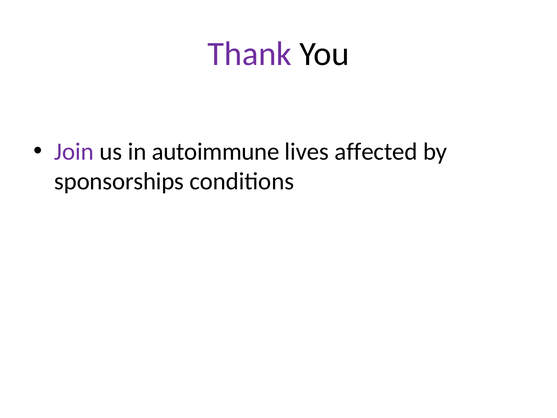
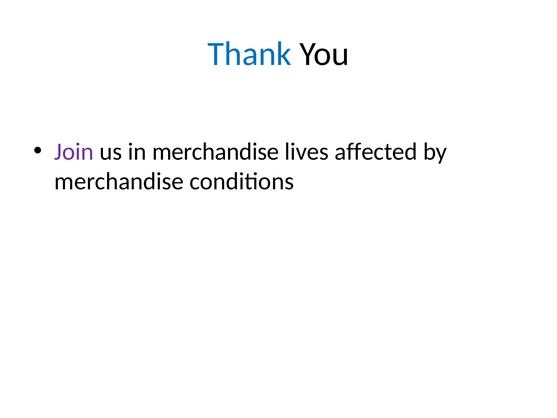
Thank colour: purple -> blue
in autoimmune: autoimmune -> merchandise
sponsorships at (119, 181): sponsorships -> merchandise
